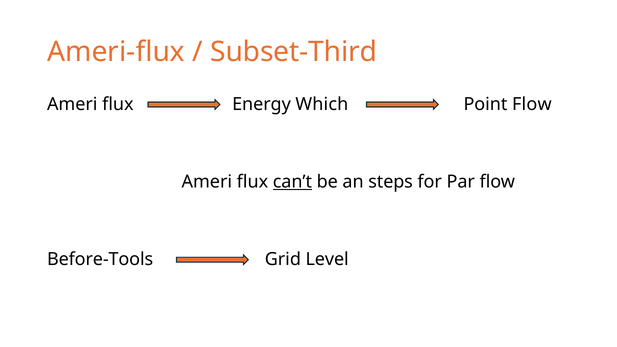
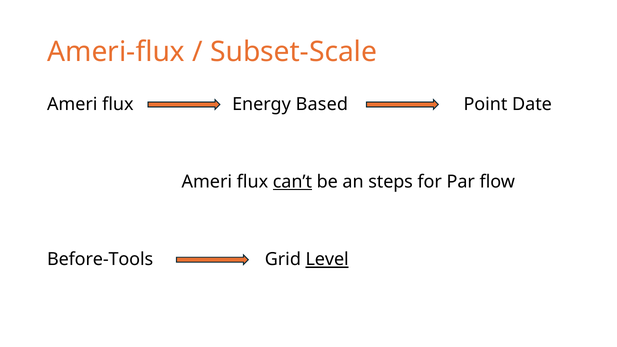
Subset-Third: Subset-Third -> Subset-Scale
Which: Which -> Based
Point Flow: Flow -> Date
Level underline: none -> present
